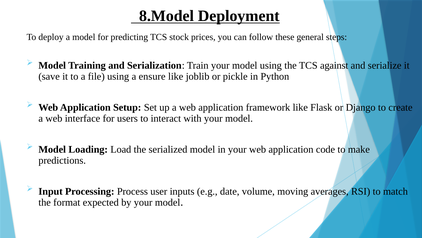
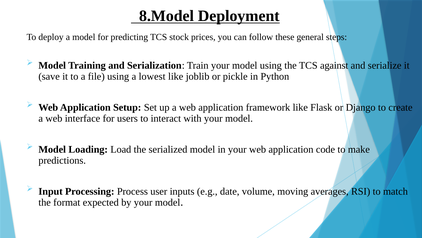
ensure: ensure -> lowest
